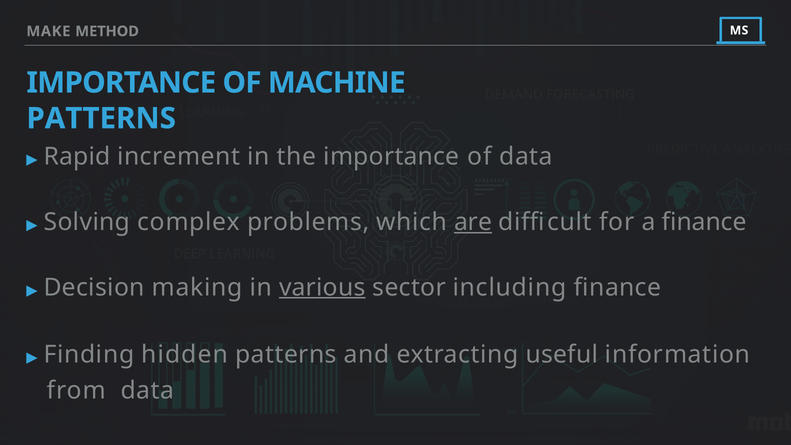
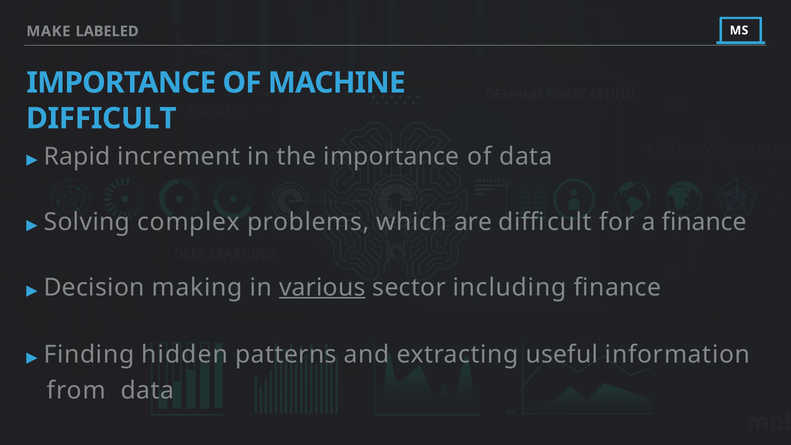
METHOD: METHOD -> LABELED
PATTERNS at (101, 118): PATTERNS -> DIFFICULT
are underline: present -> none
